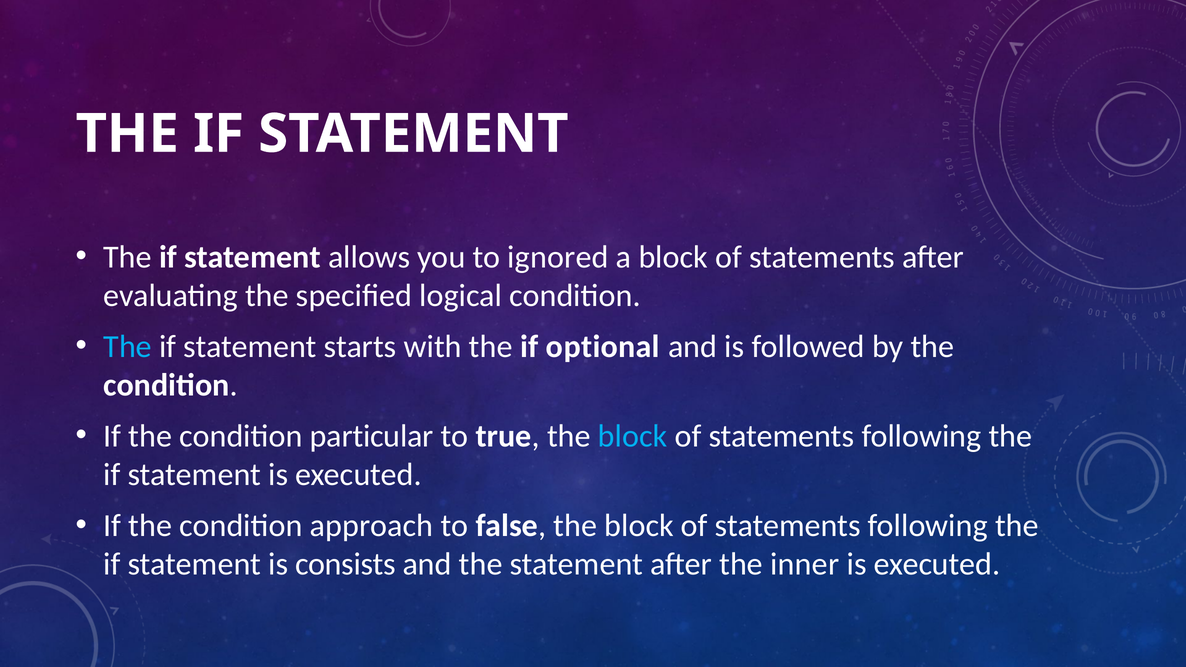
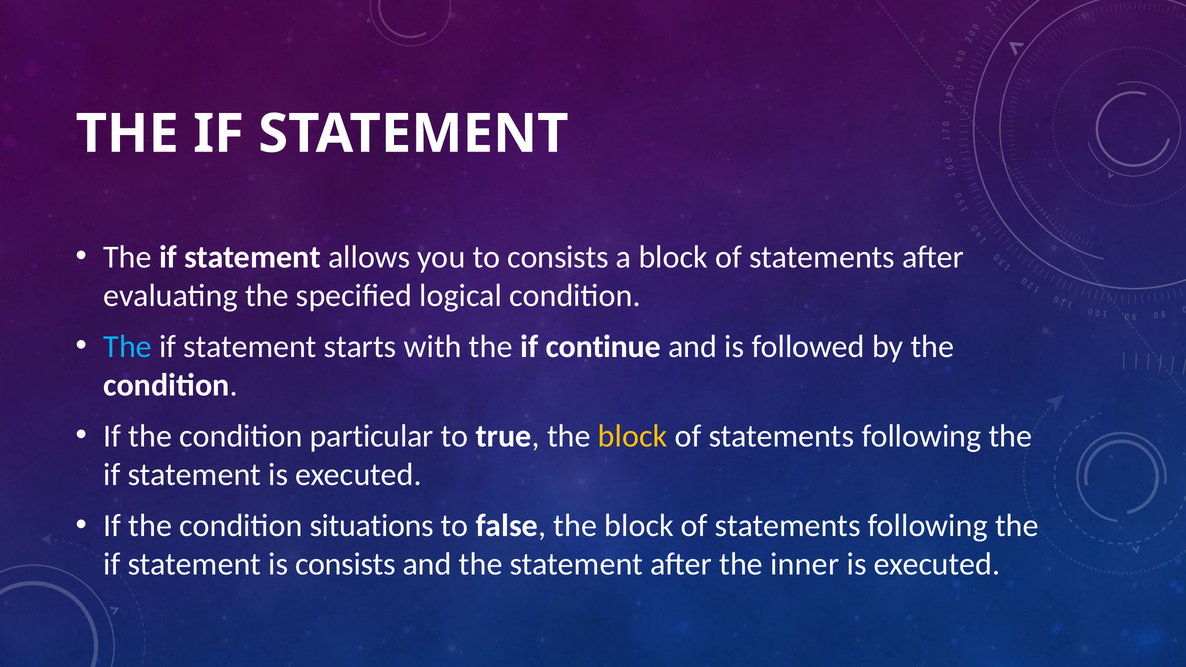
to ignored: ignored -> consists
optional: optional -> continue
block at (633, 436) colour: light blue -> yellow
approach: approach -> situations
